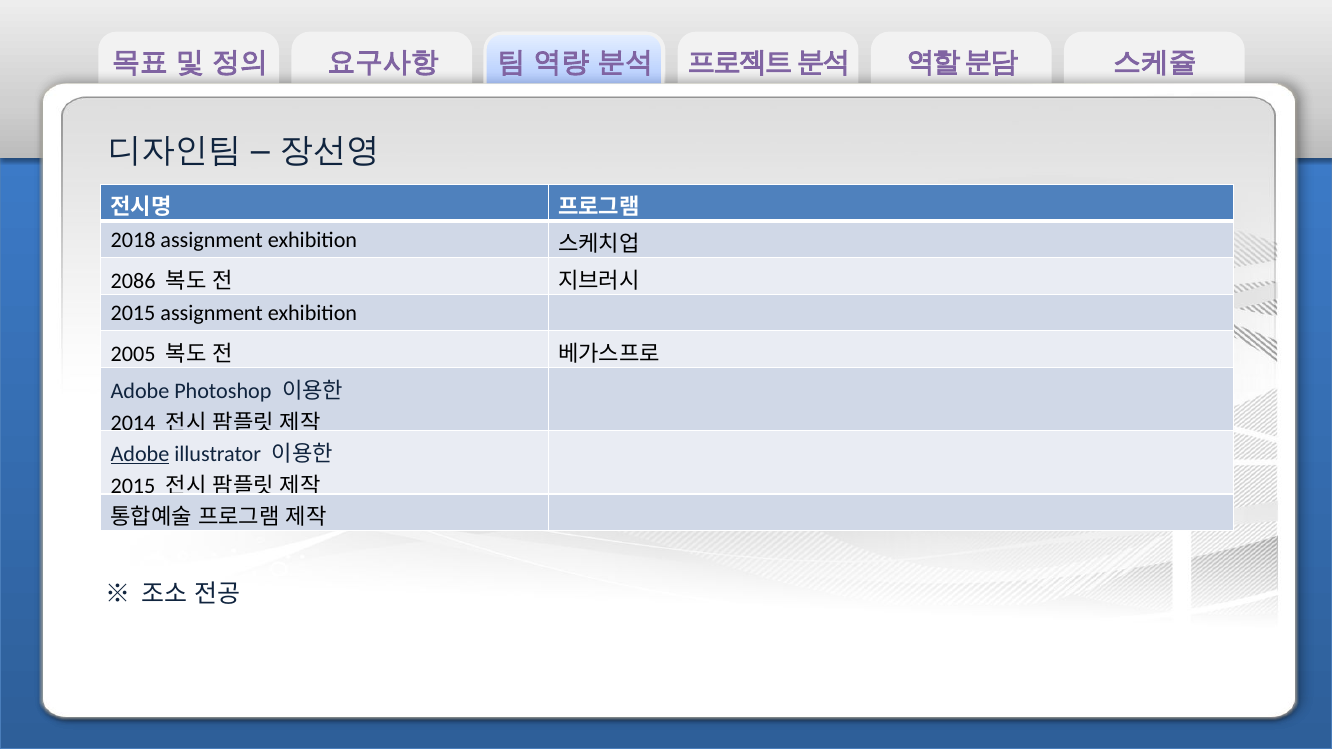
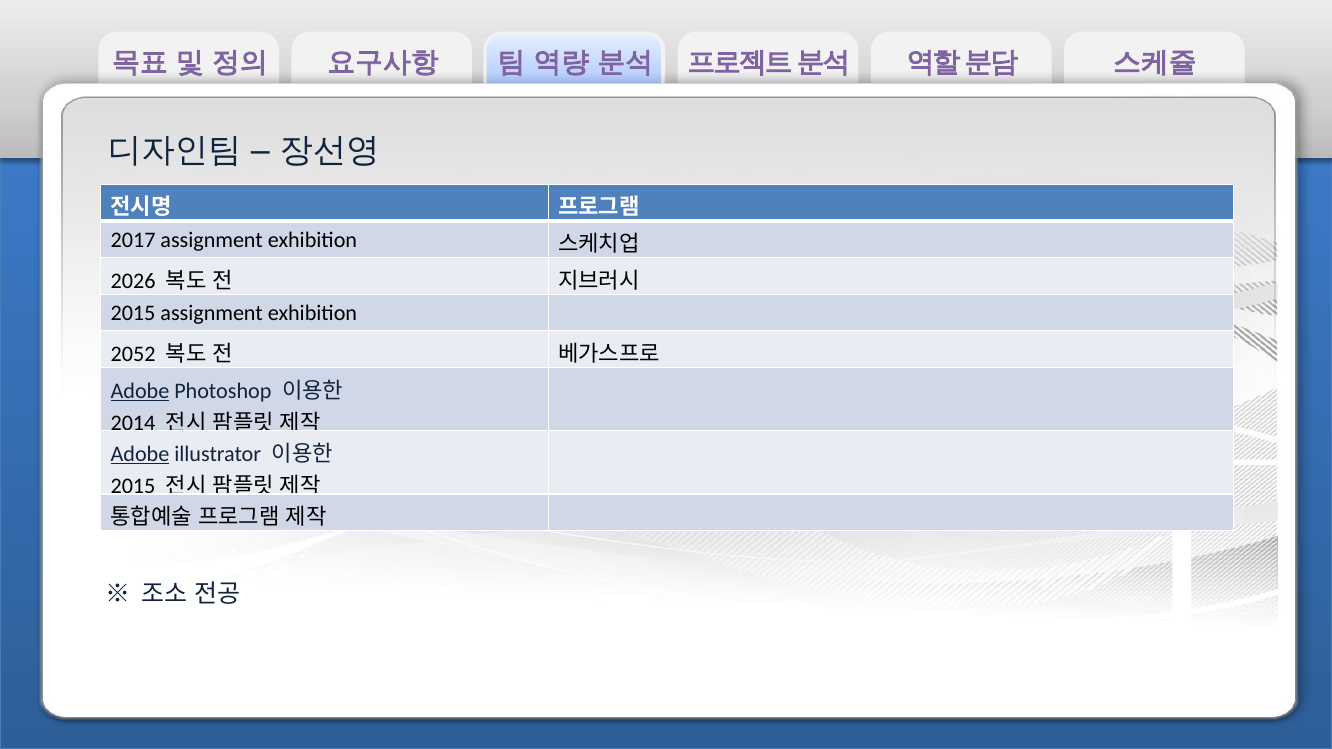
2018: 2018 -> 2017
2086: 2086 -> 2026
2005: 2005 -> 2052
Adobe at (140, 391) underline: none -> present
